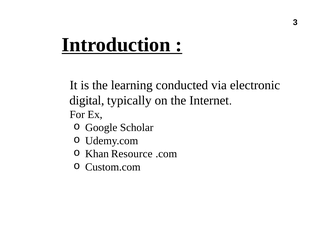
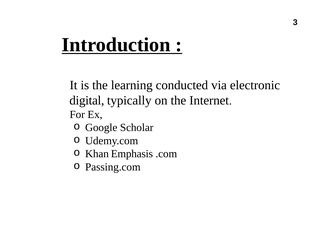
Resource: Resource -> Emphasis
Custom.com: Custom.com -> Passing.com
